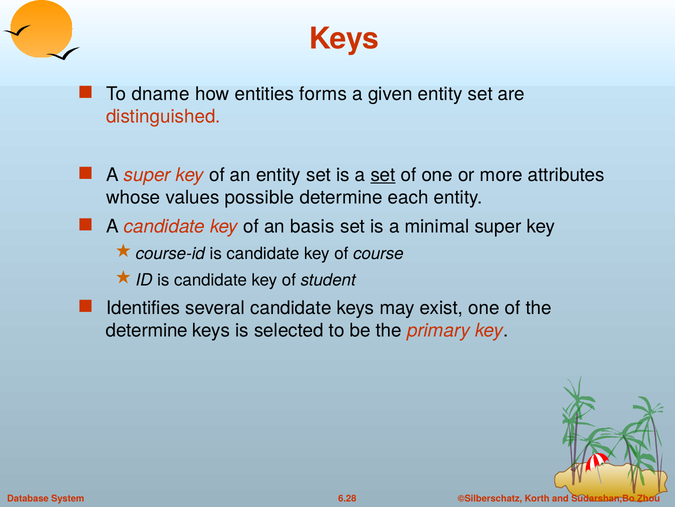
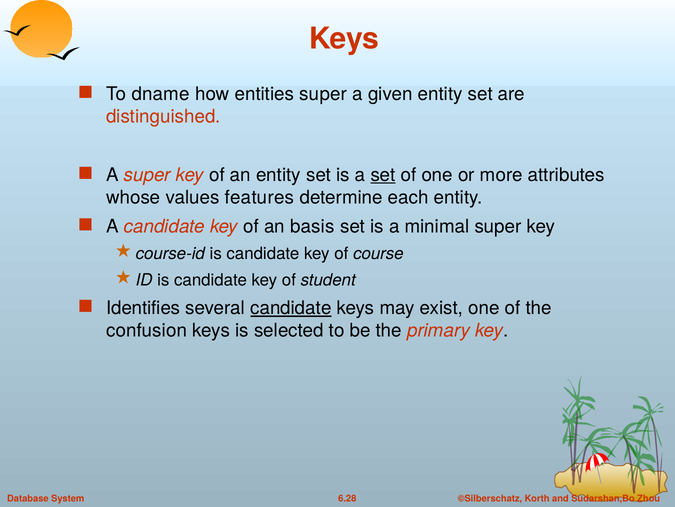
entities forms: forms -> super
possible: possible -> features
candidate at (291, 308) underline: none -> present
determine at (147, 330): determine -> confusion
